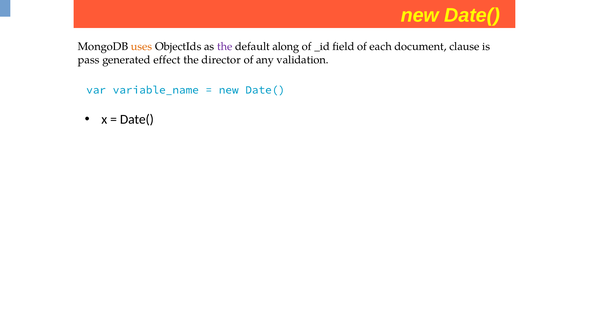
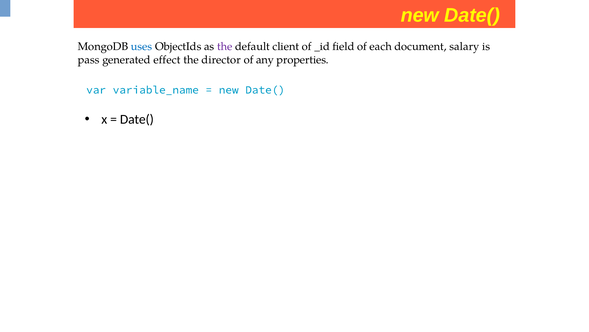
uses colour: orange -> blue
along: along -> client
clause: clause -> salary
validation: validation -> properties
